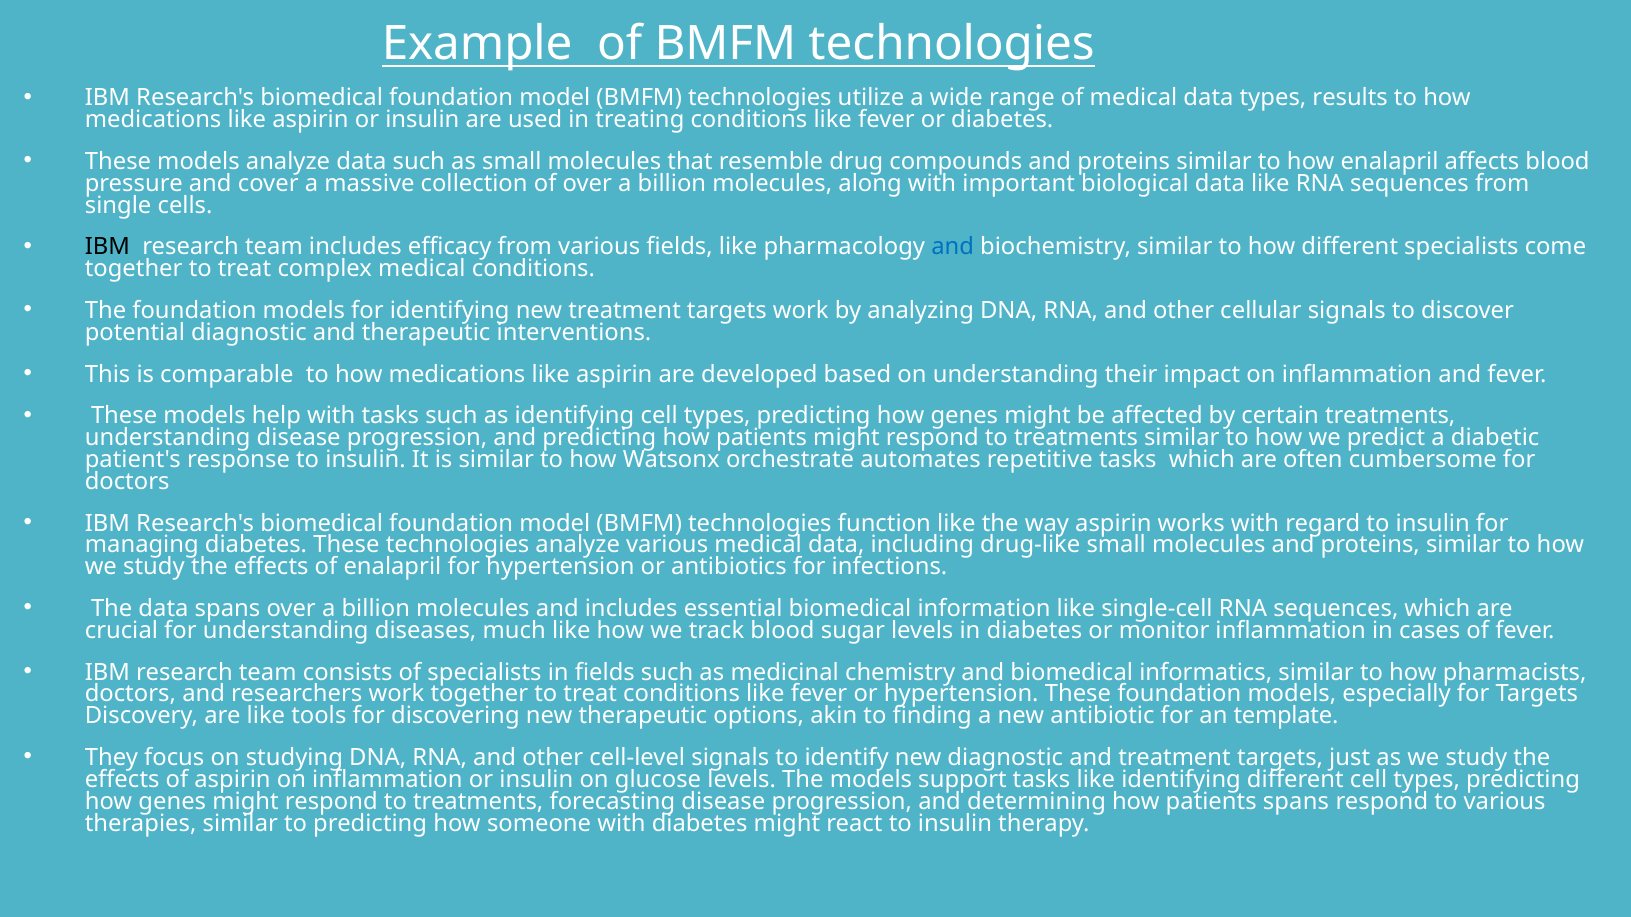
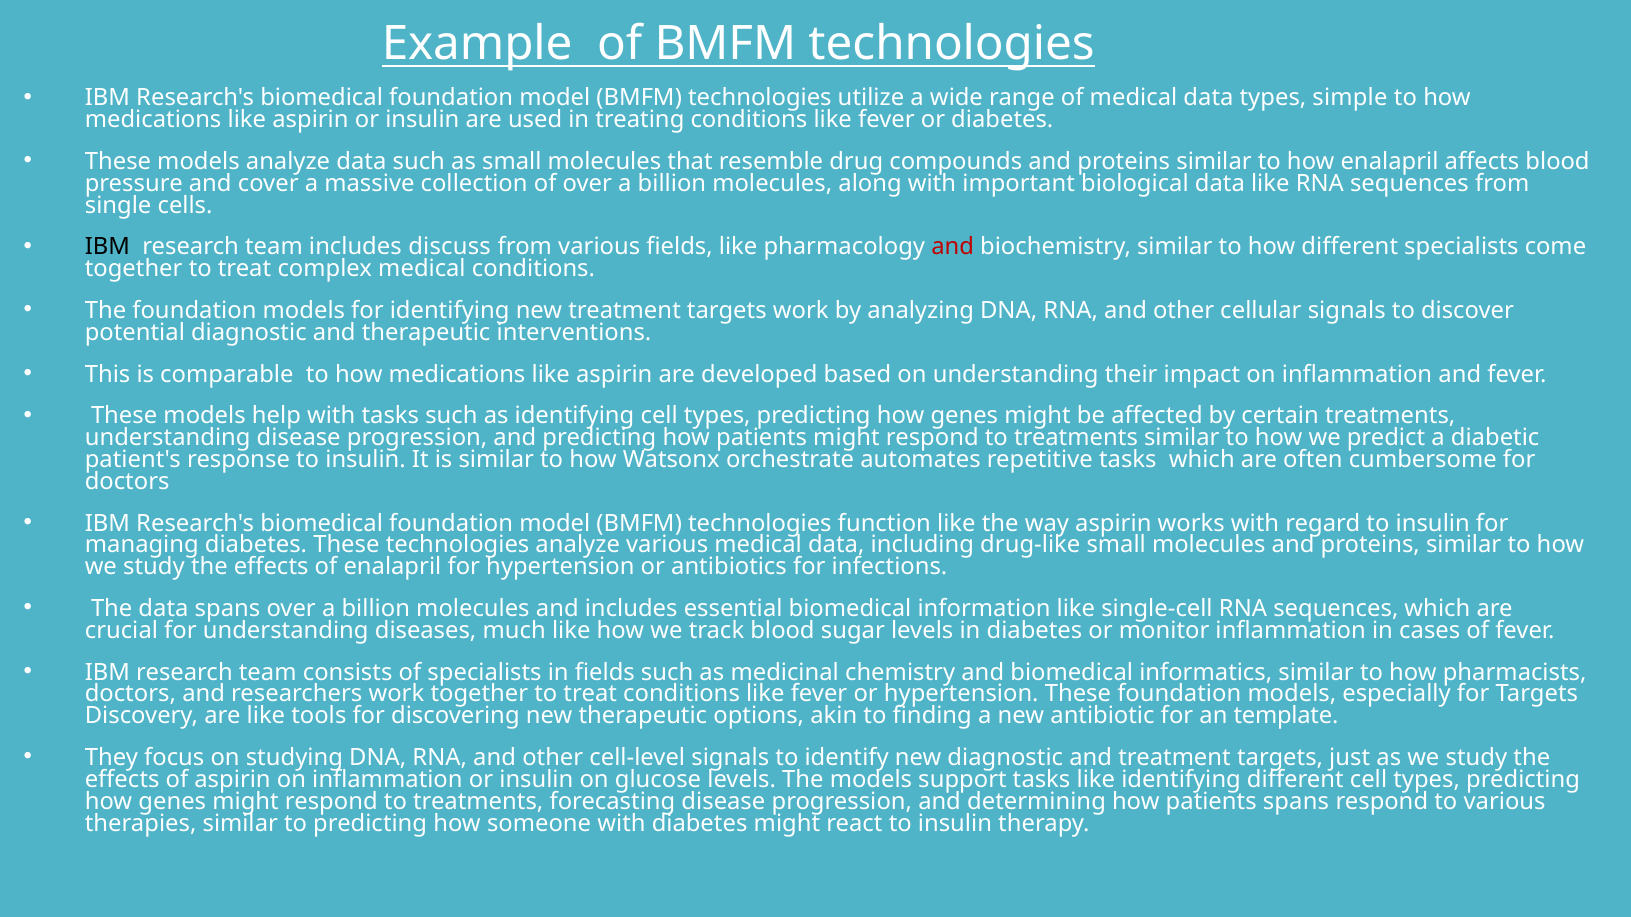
results: results -> simple
efficacy: efficacy -> discuss
and at (953, 247) colour: blue -> red
